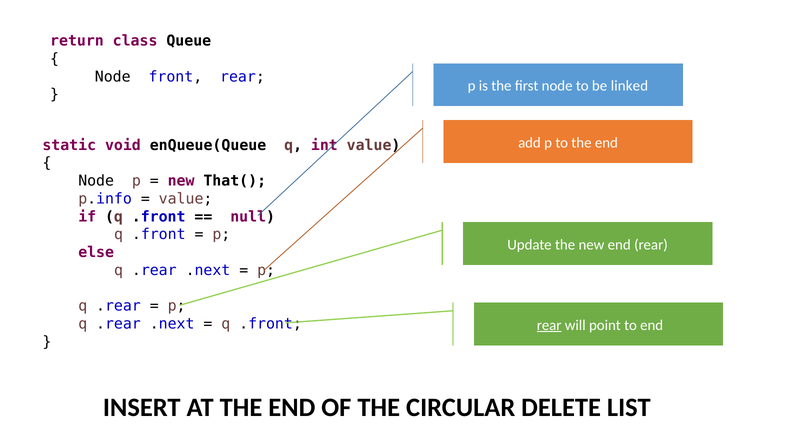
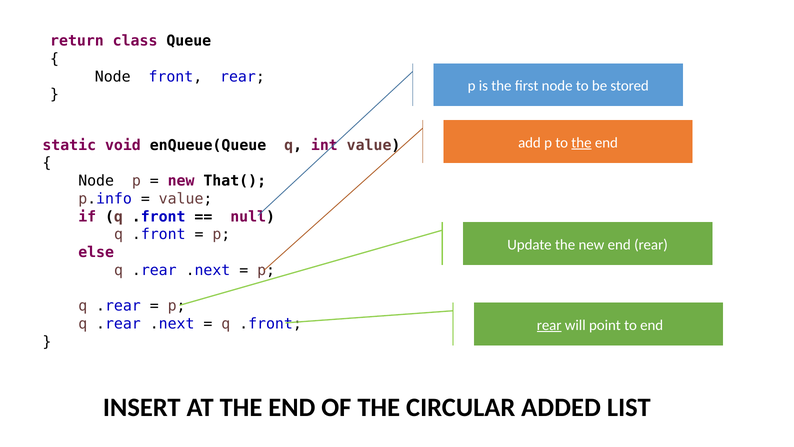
linked: linked -> stored
the at (581, 142) underline: none -> present
DELETE: DELETE -> ADDED
